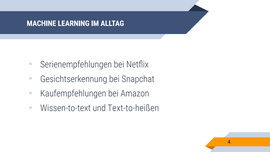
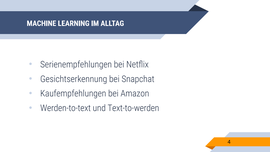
Wissen-to-text: Wissen-to-text -> Werden-to-text
Text-to-heißen: Text-to-heißen -> Text-to-werden
